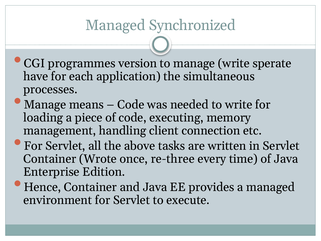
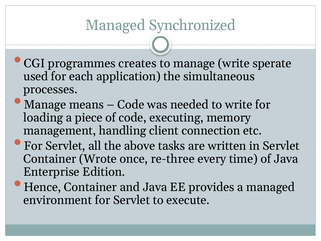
version: version -> creates
have: have -> used
